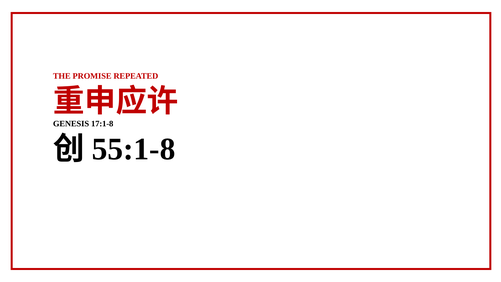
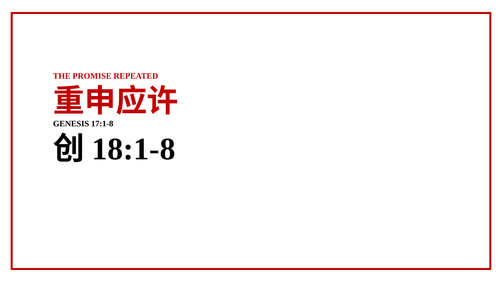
55:1-8: 55:1-8 -> 18:1-8
